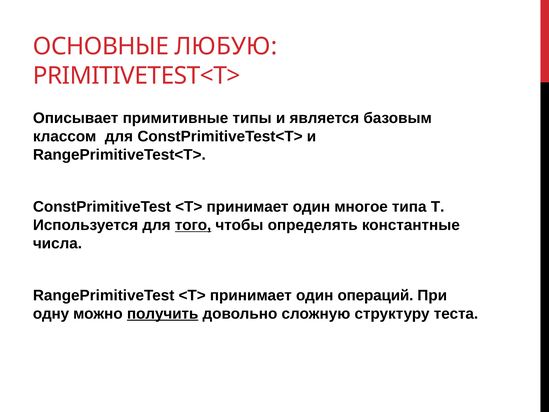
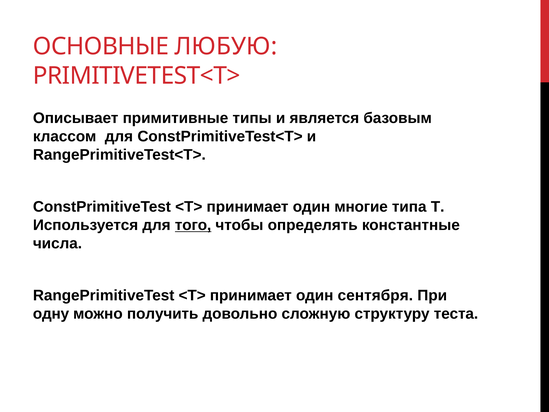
многое: многое -> многие
операций: операций -> сентября
получить underline: present -> none
